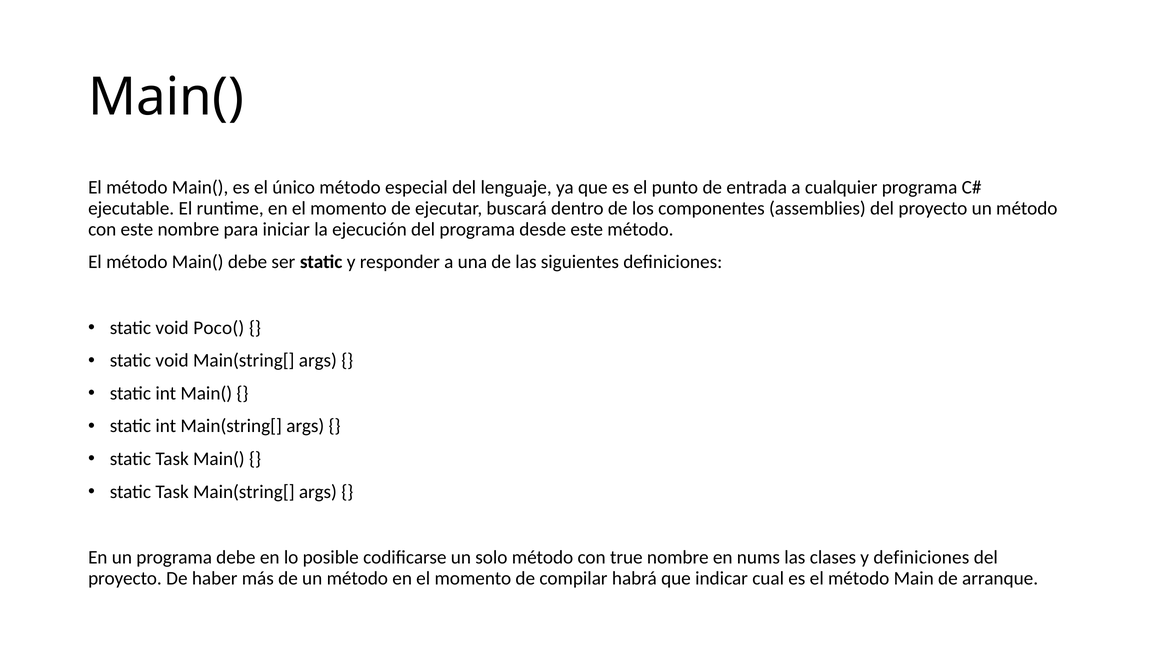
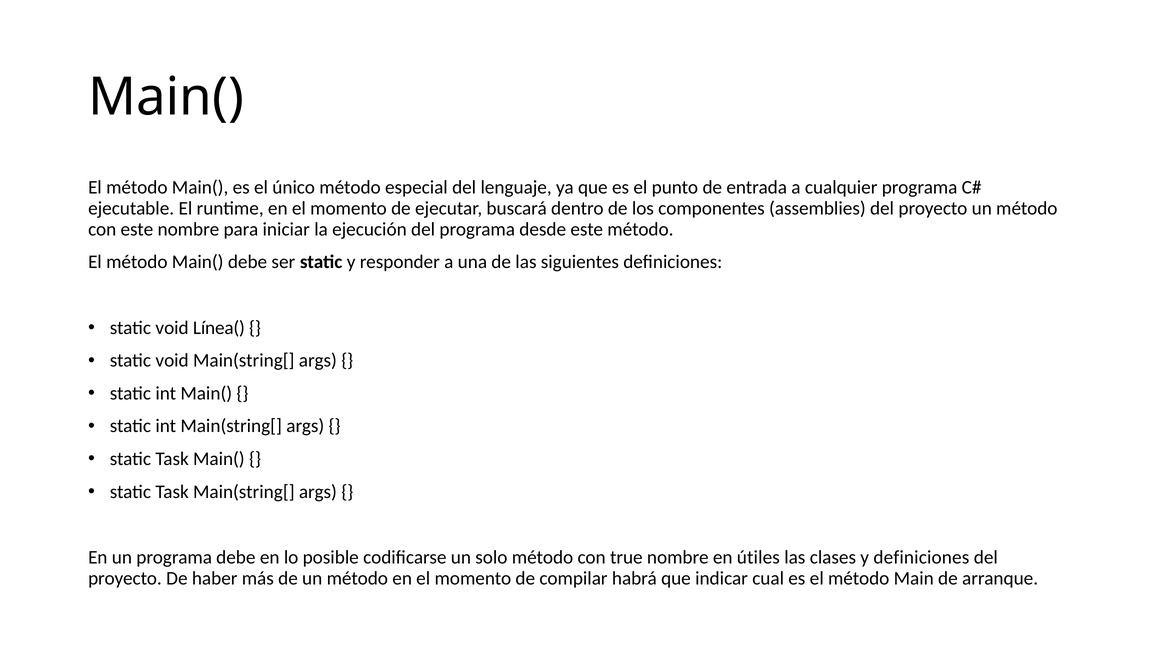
Poco(: Poco( -> Línea(
nums: nums -> útiles
